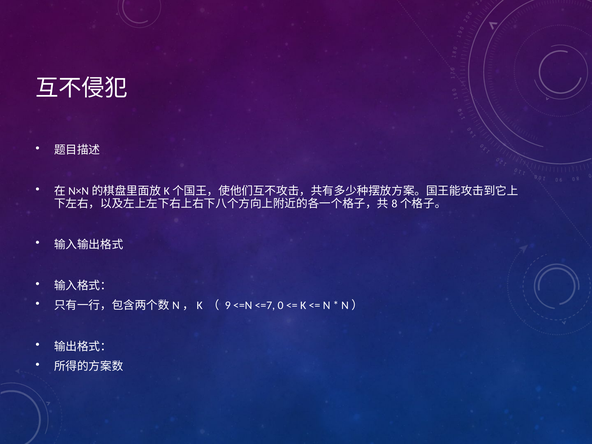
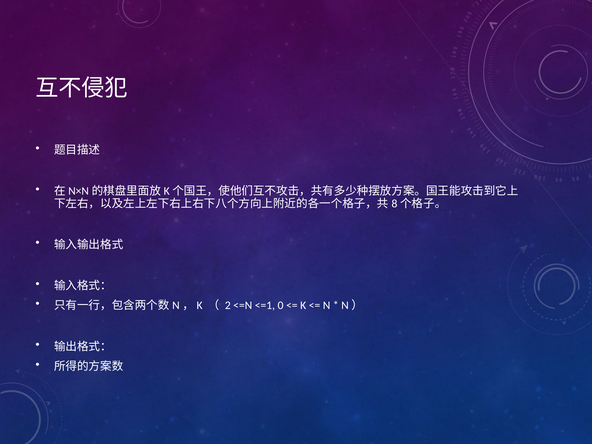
9: 9 -> 2
<=7: <=7 -> <=1
